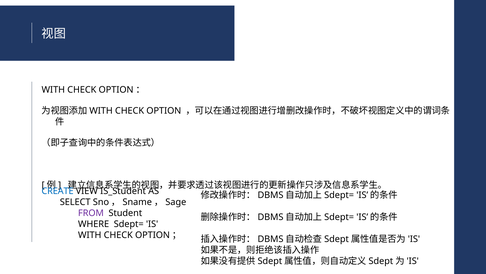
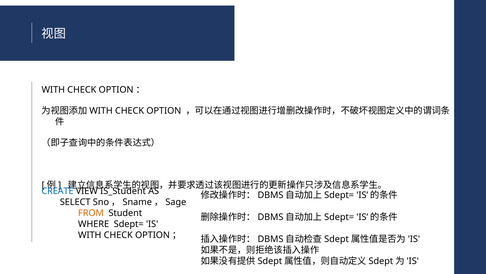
FROM colour: purple -> orange
